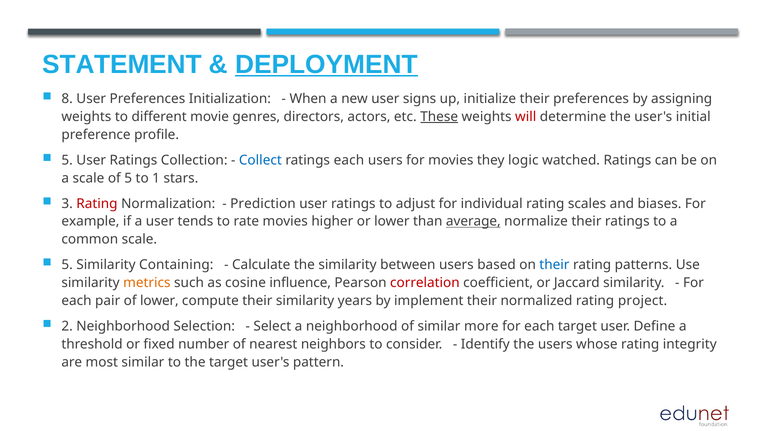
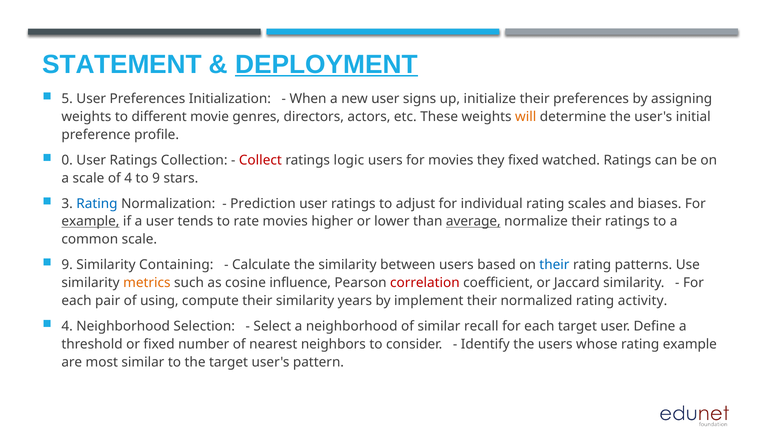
8: 8 -> 5
These underline: present -> none
will colour: red -> orange
5 at (67, 160): 5 -> 0
Collect colour: blue -> red
ratings each: each -> logic
they logic: logic -> fixed
of 5: 5 -> 4
to 1: 1 -> 9
Rating at (97, 203) colour: red -> blue
example at (90, 221) underline: none -> present
5 at (67, 265): 5 -> 9
of lower: lower -> using
project: project -> activity
2 at (67, 326): 2 -> 4
more: more -> recall
rating integrity: integrity -> example
